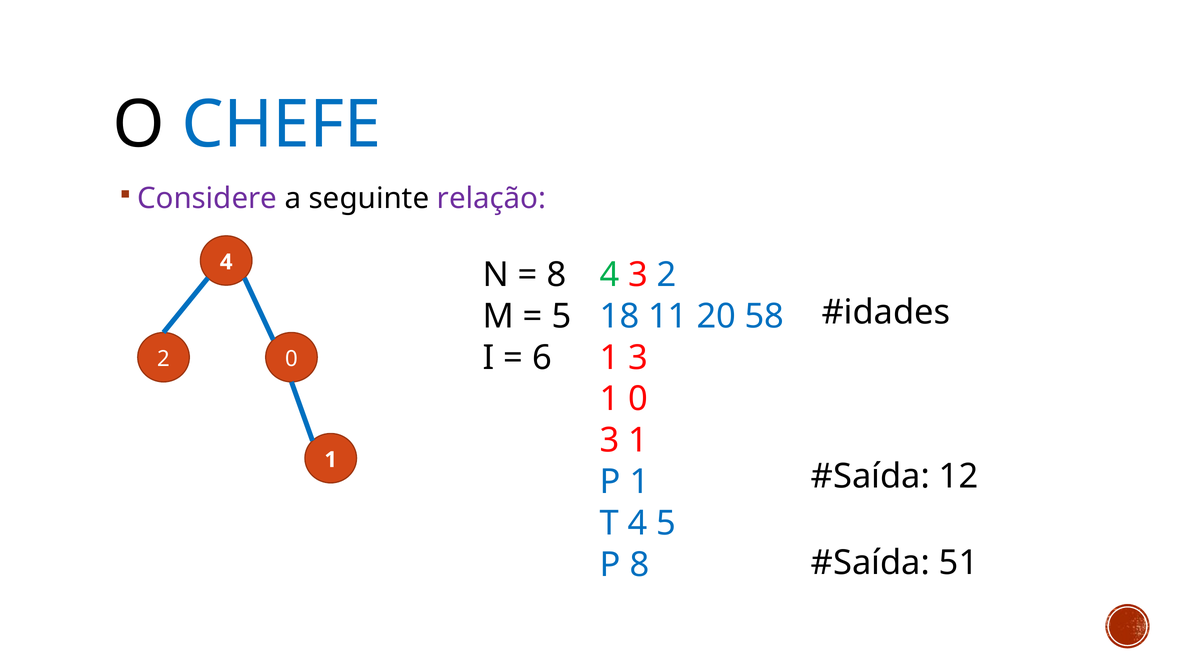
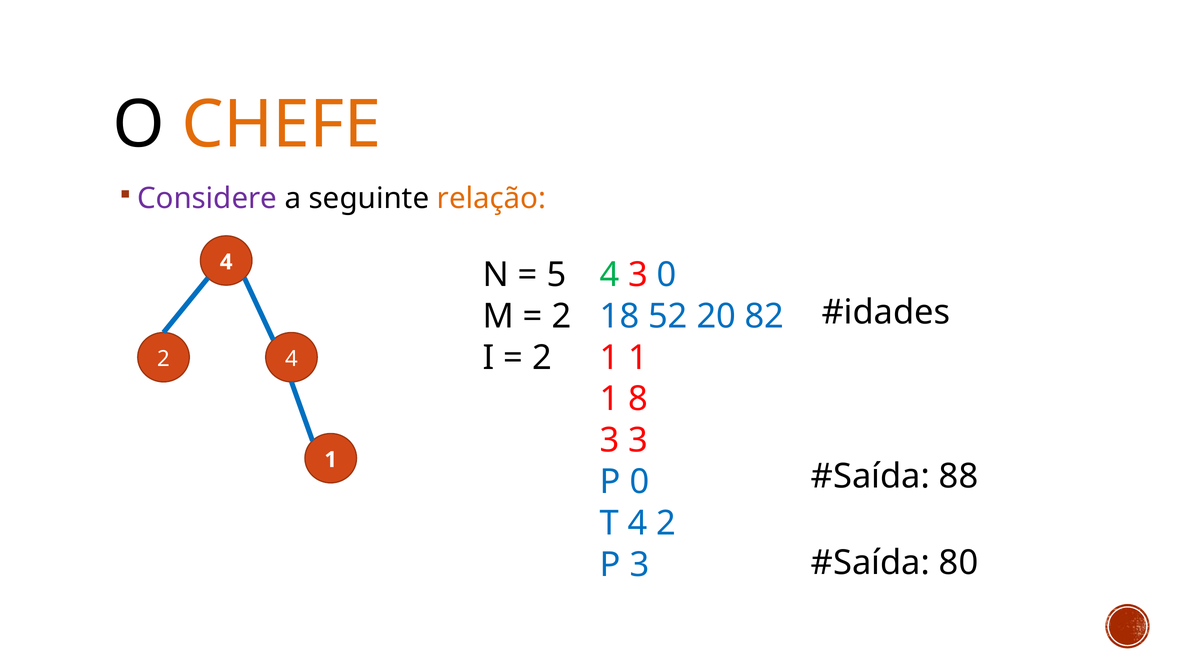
CHEFE colour: blue -> orange
relação colour: purple -> orange
8 at (556, 275): 8 -> 5
3 2: 2 -> 0
5 at (561, 316): 5 -> 2
11: 11 -> 52
58: 58 -> 82
6 at (542, 358): 6 -> 2
3 at (638, 358): 3 -> 1
0 at (291, 359): 0 -> 4
1 0: 0 -> 8
1 at (638, 440): 1 -> 3
12: 12 -> 88
P 1: 1 -> 0
T 4 5: 5 -> 2
51: 51 -> 80
P 8: 8 -> 3
